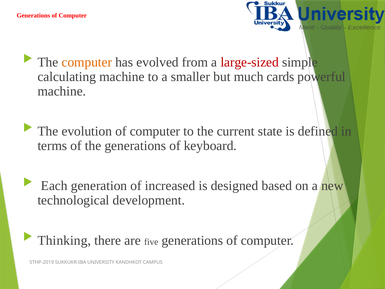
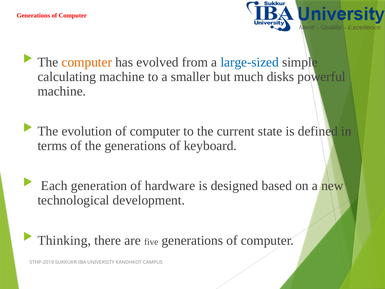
large-sized colour: red -> blue
cards: cards -> disks
increased: increased -> hardware
